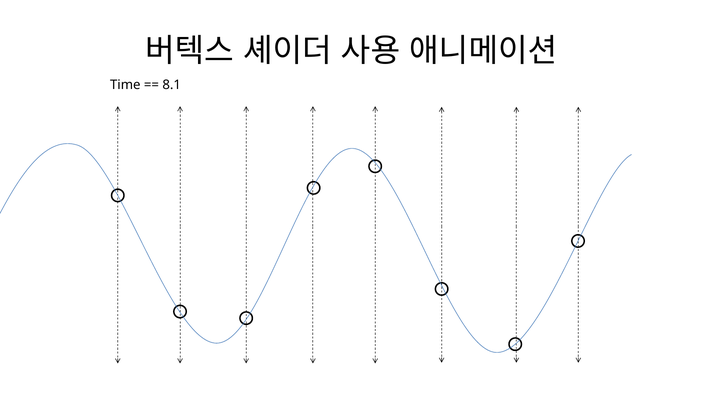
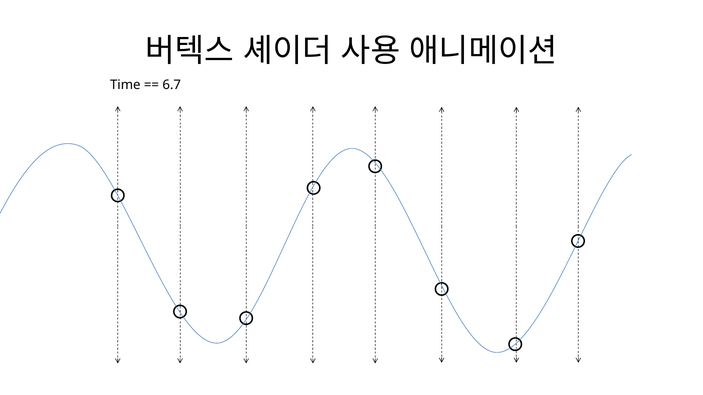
8.1: 8.1 -> 6.7
